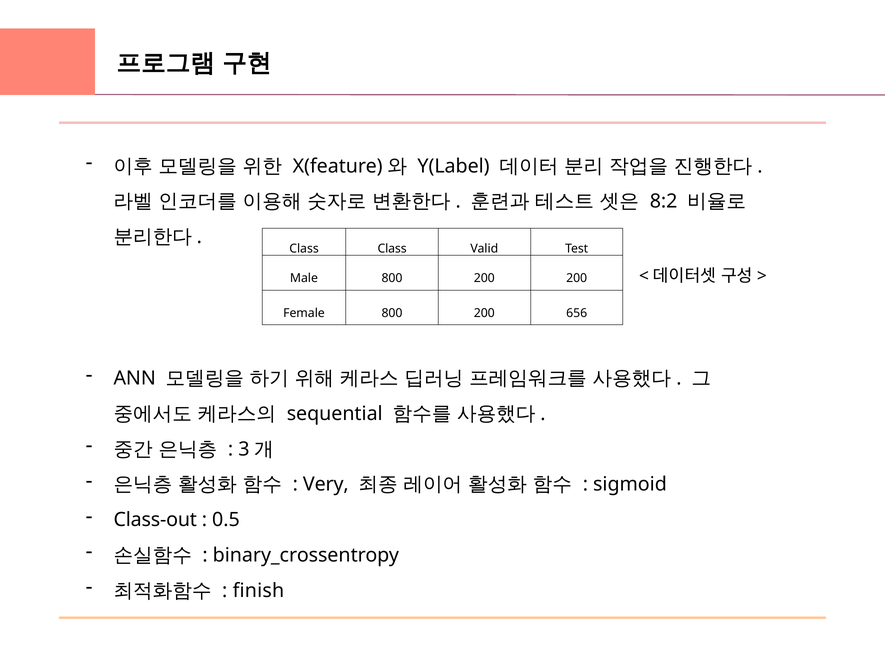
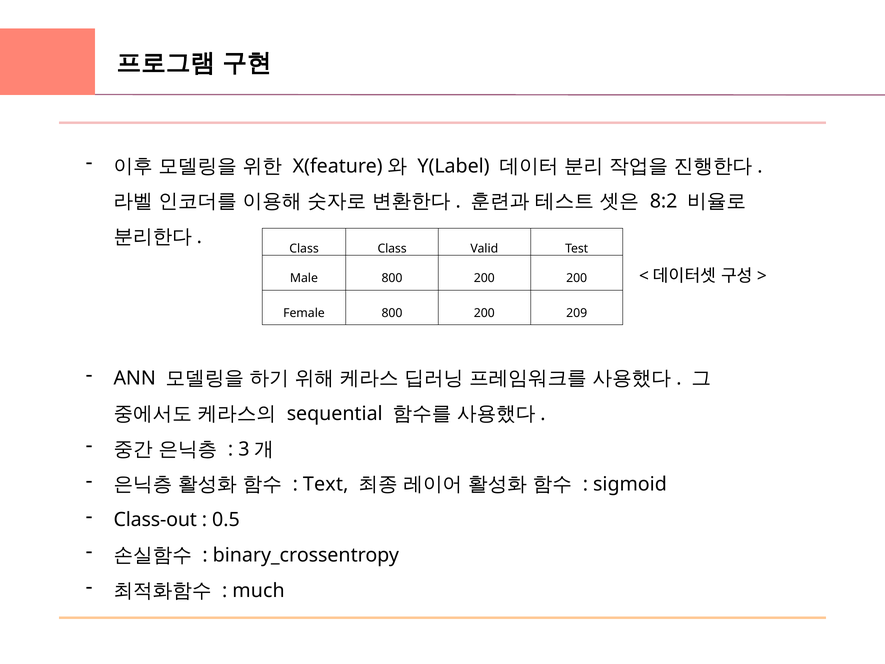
656: 656 -> 209
Very: Very -> Text
finish: finish -> much
